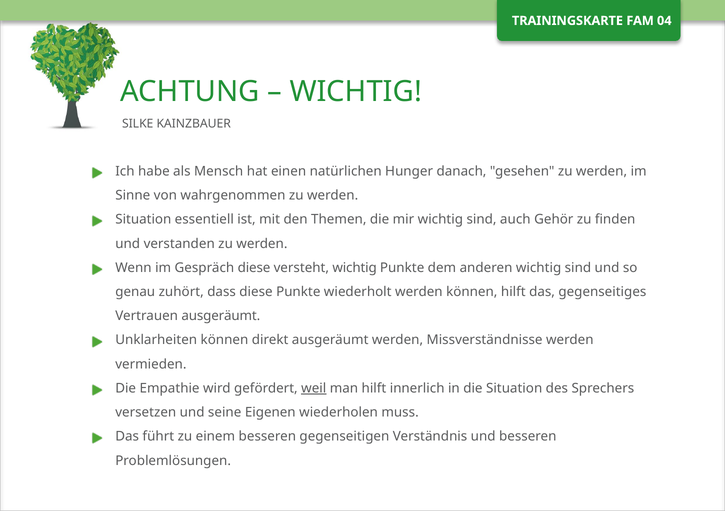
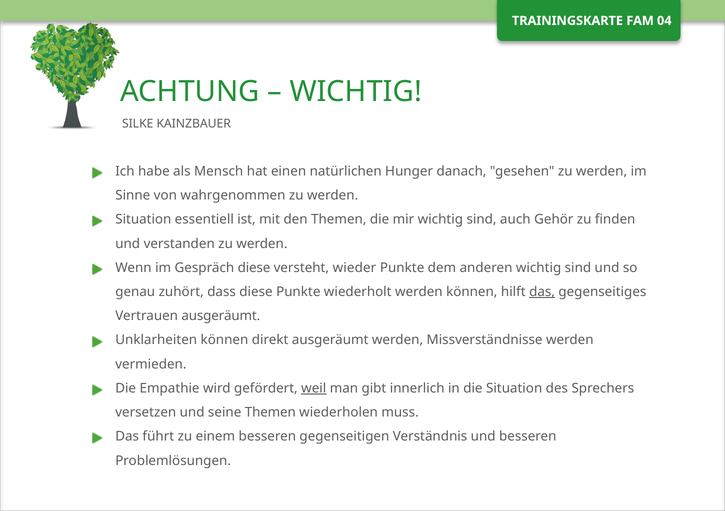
versteht wichtig: wichtig -> wieder
das at (542, 292) underline: none -> present
man hilft: hilft -> gibt
seine Eigenen: Eigenen -> Themen
